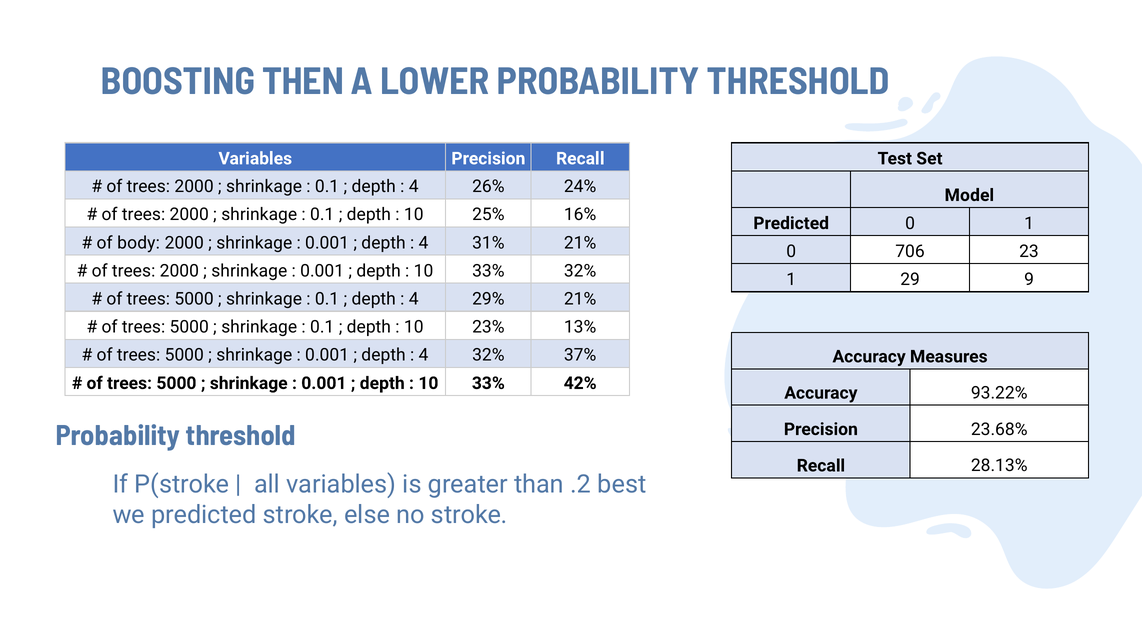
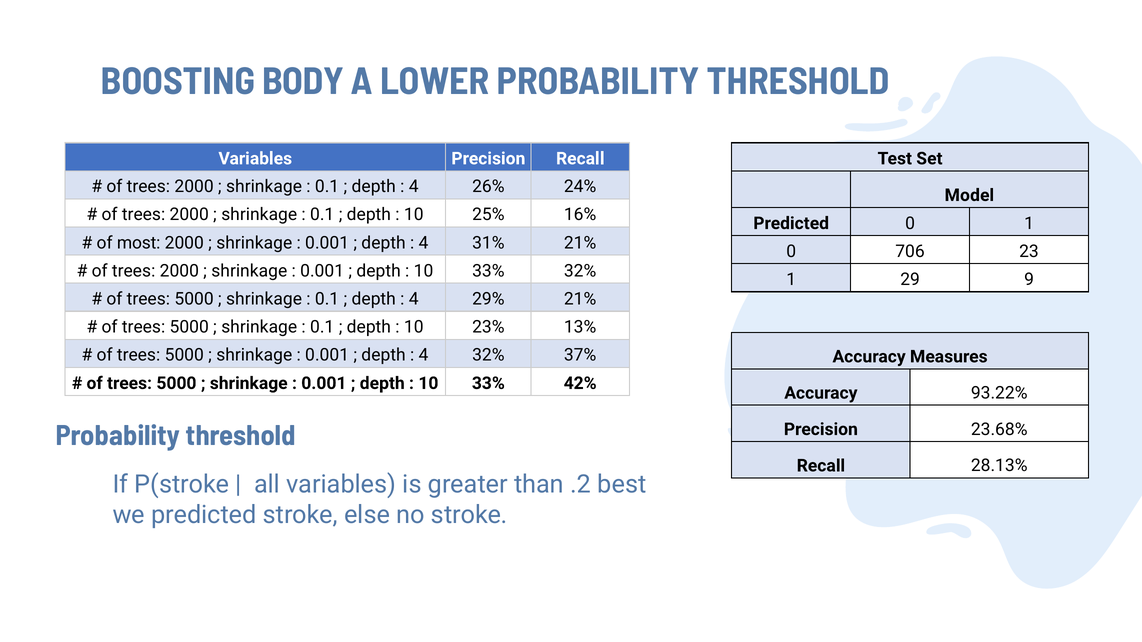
THEN: THEN -> BODY
body: body -> most
